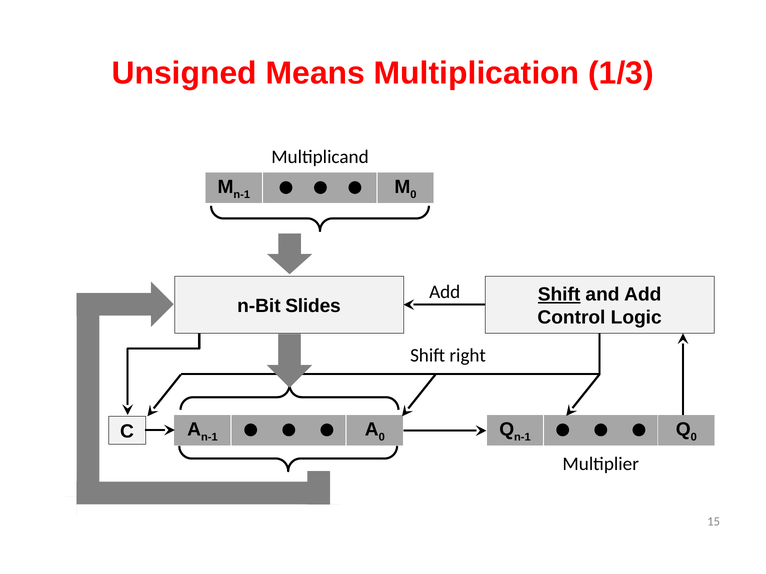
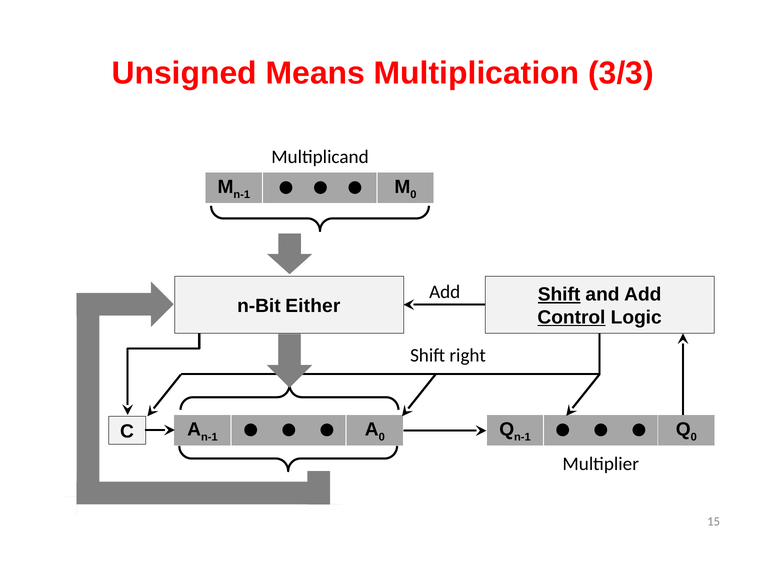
1/3: 1/3 -> 3/3
Slides: Slides -> Either
Control underline: none -> present
